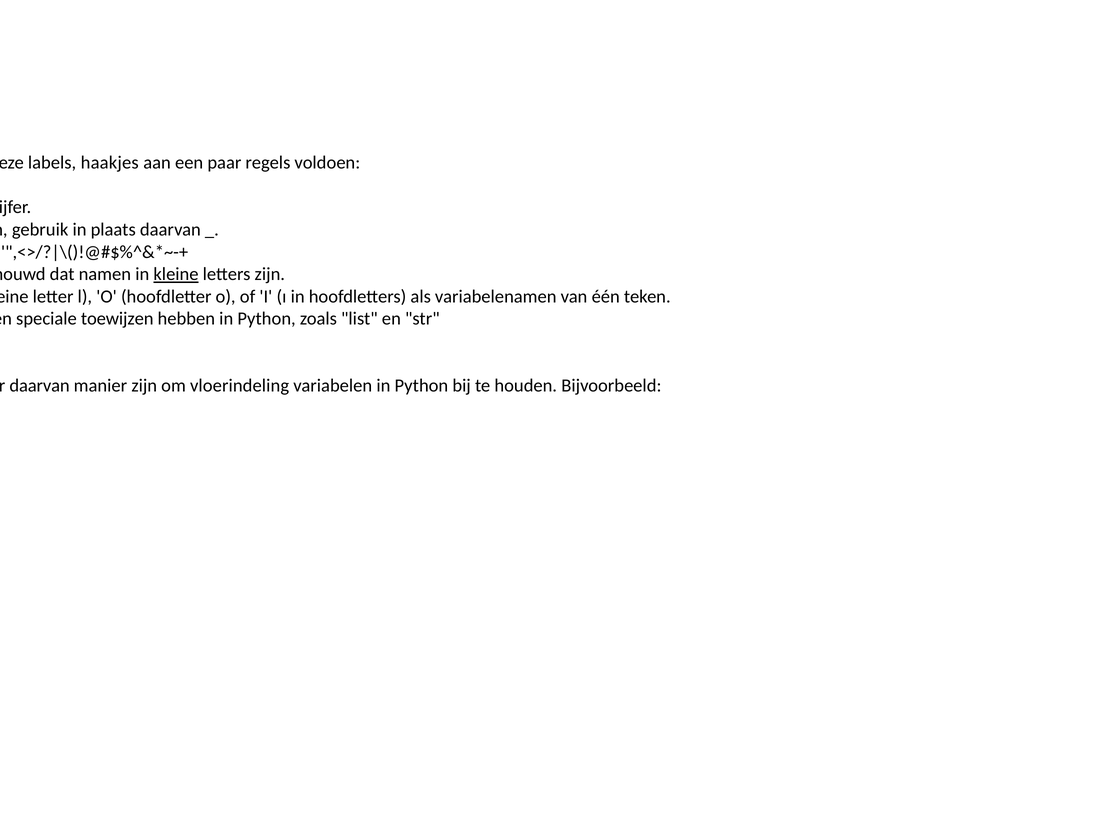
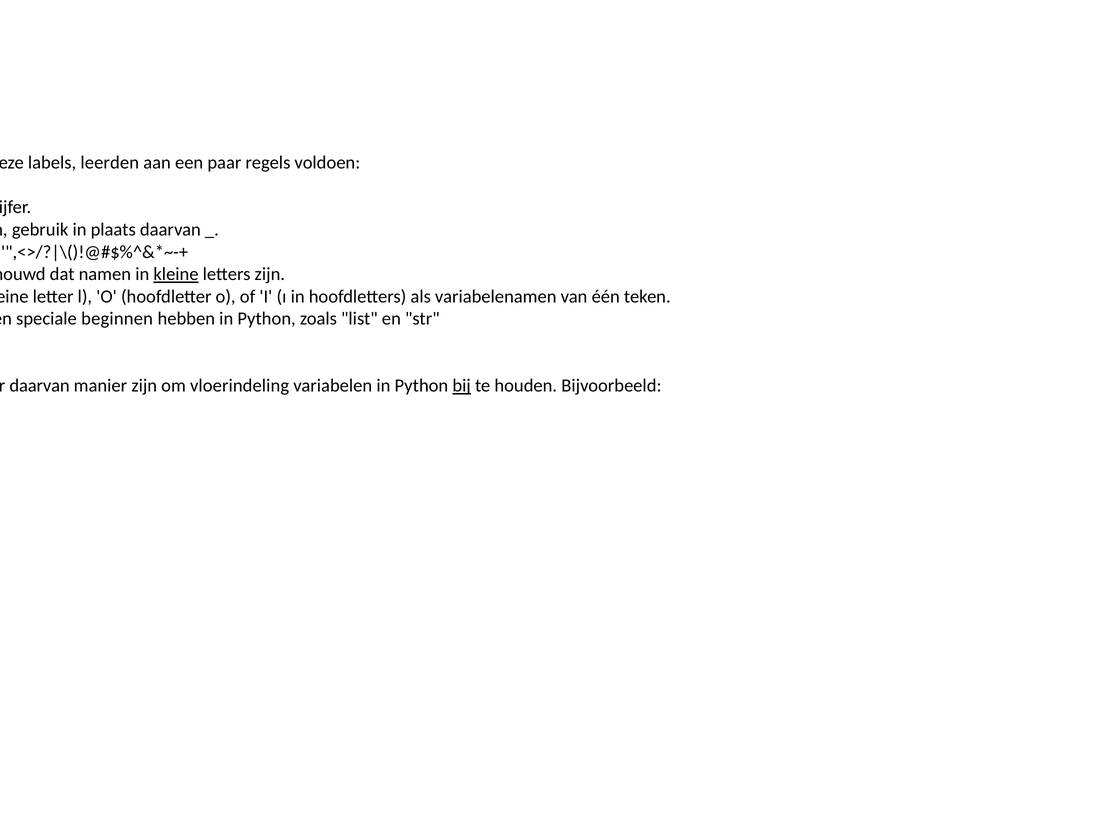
haakjes: haakjes -> leerden
speciale toewijzen: toewijzen -> beginnen
bij at (462, 386) underline: none -> present
